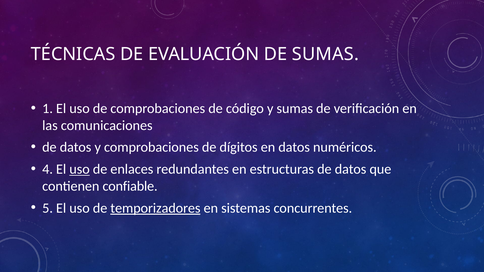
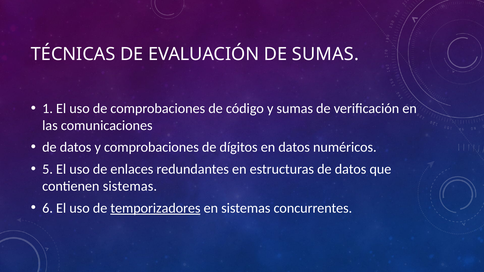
4: 4 -> 5
uso at (80, 169) underline: present -> none
contienen confiable: confiable -> sistemas
5: 5 -> 6
